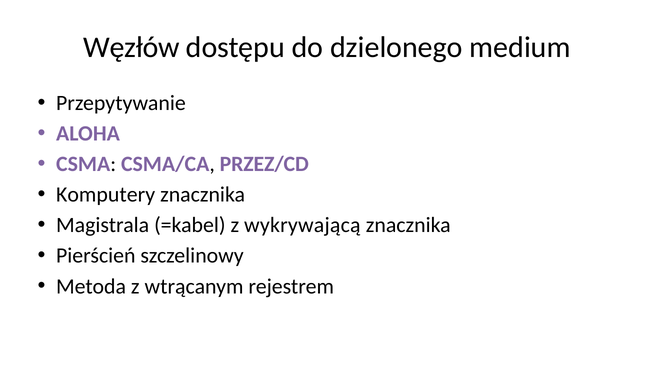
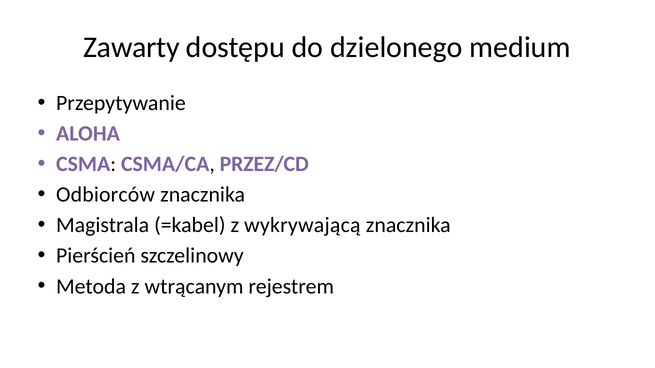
Węzłów: Węzłów -> Zawarty
Komputery: Komputery -> Odbiorców
